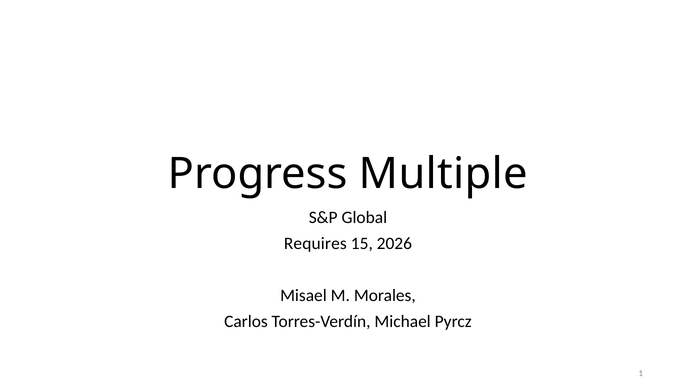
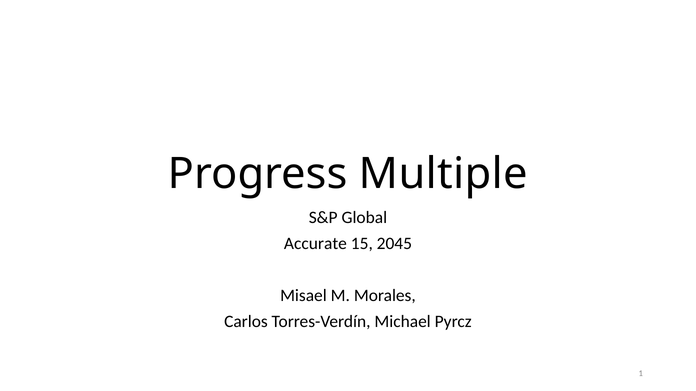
Requires: Requires -> Accurate
2026: 2026 -> 2045
